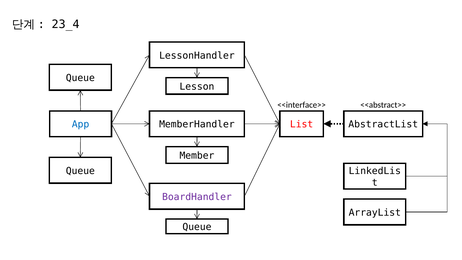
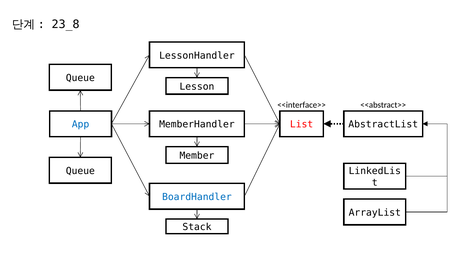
23_4: 23_4 -> 23_8
BoardHandler colour: purple -> blue
Queue at (197, 227): Queue -> Stack
